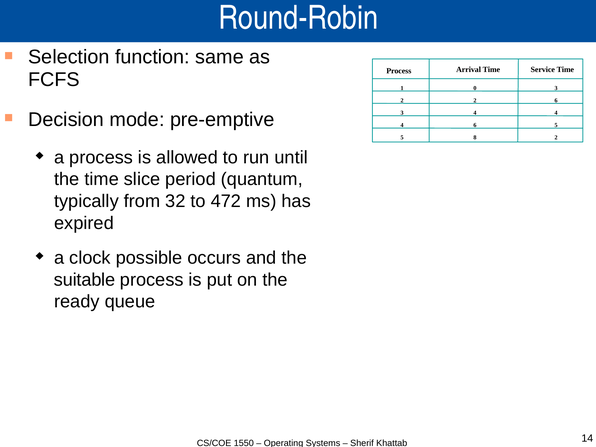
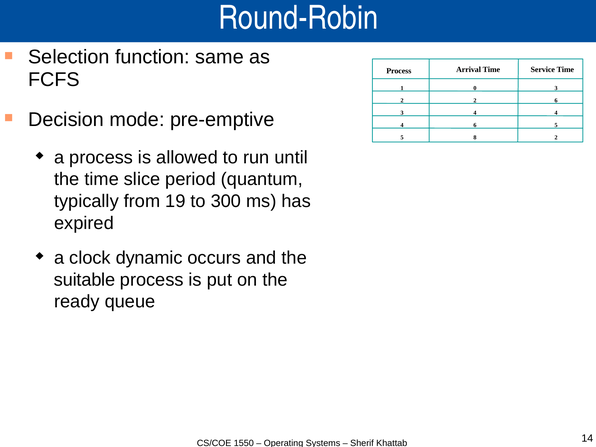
32: 32 -> 19
472: 472 -> 300
possible: possible -> dynamic
